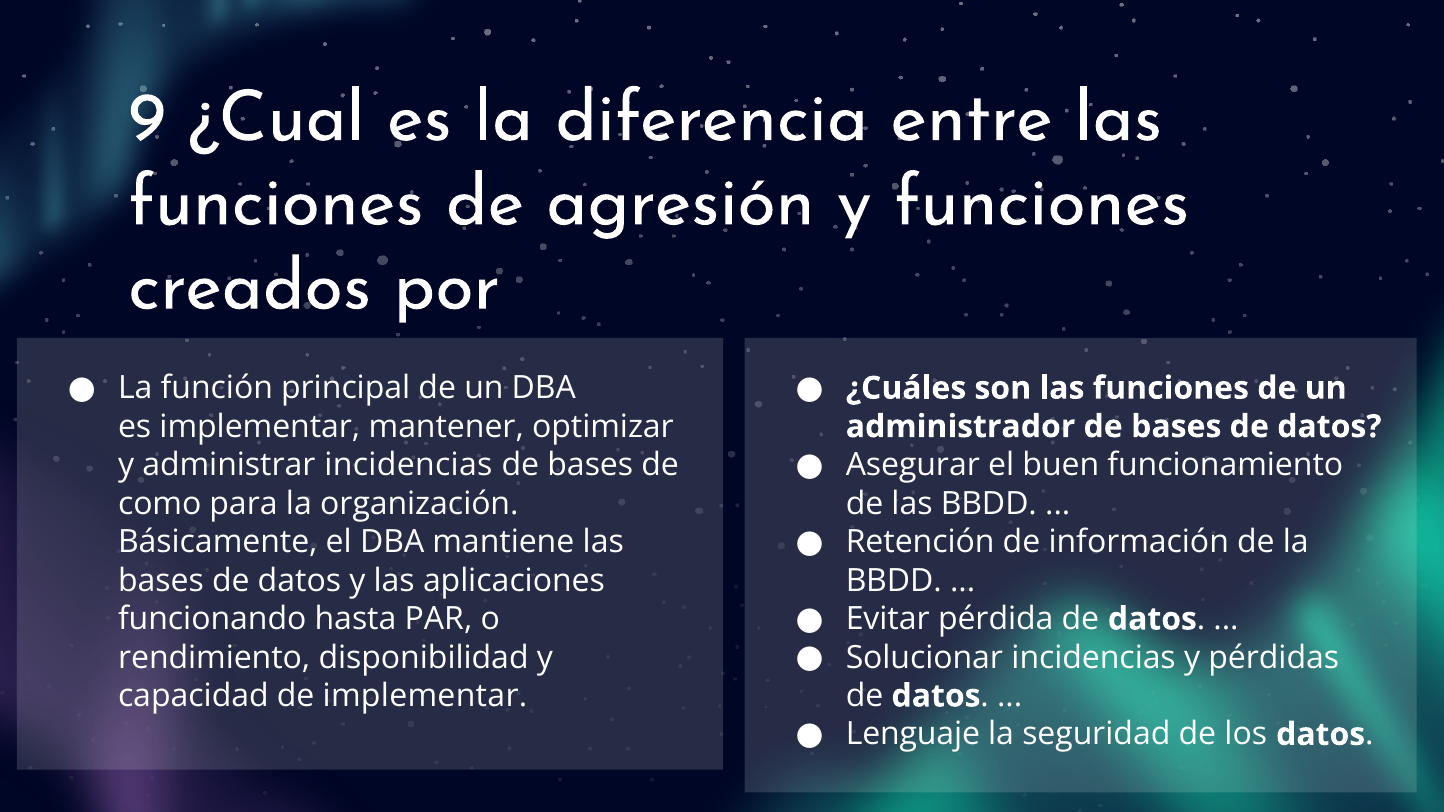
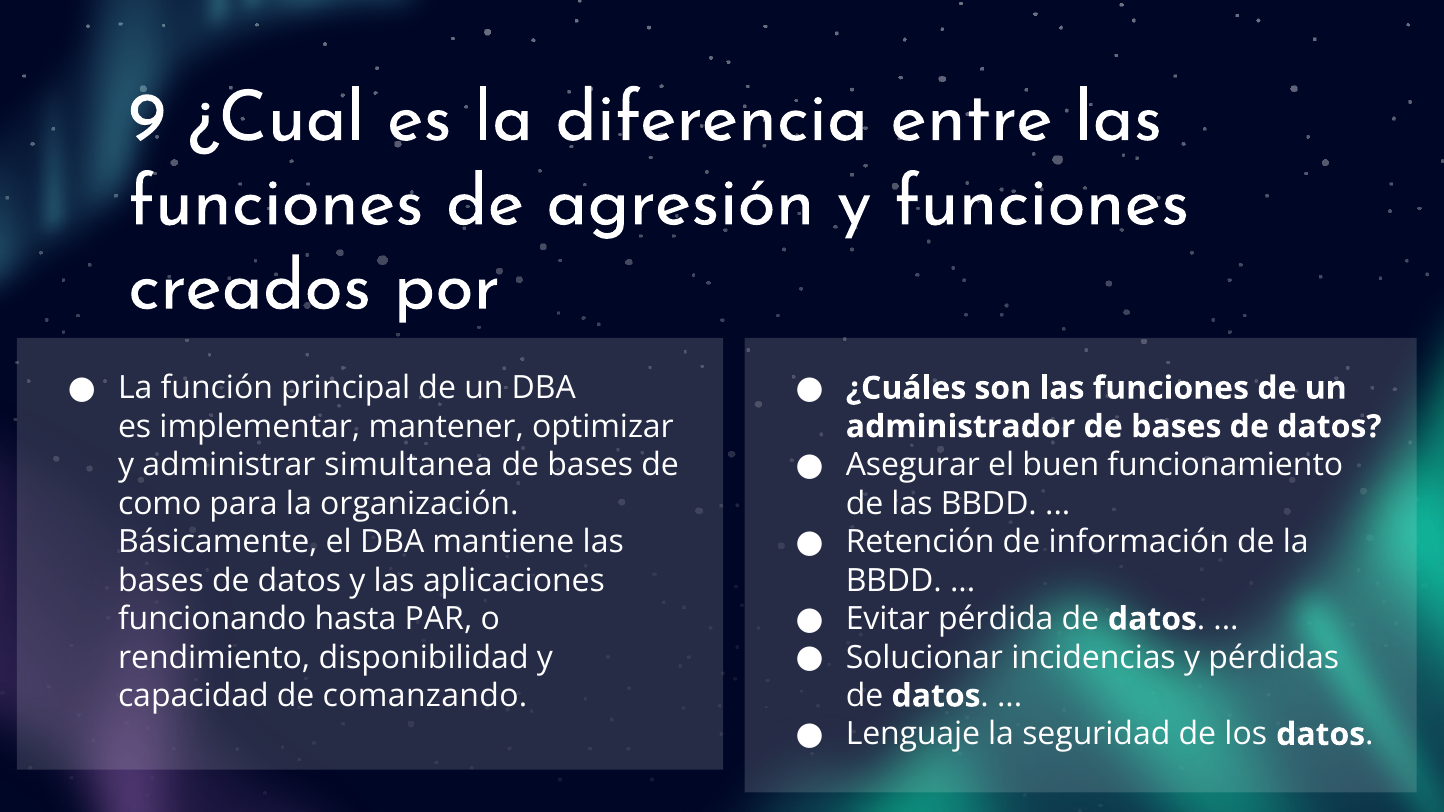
administrar incidencias: incidencias -> simultanea
de implementar: implementar -> comanzando
